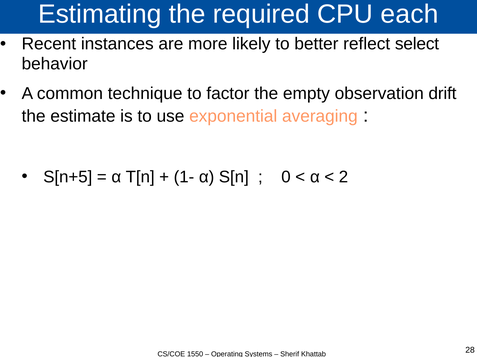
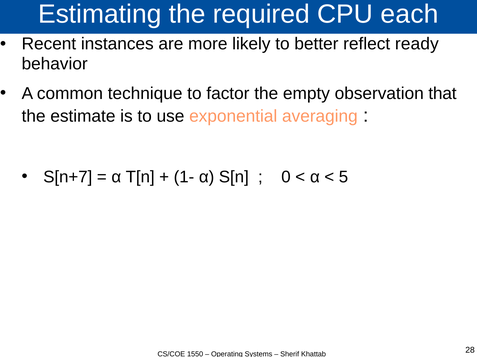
select: select -> ready
drift: drift -> that
S[n+5: S[n+5 -> S[n+7
2: 2 -> 5
